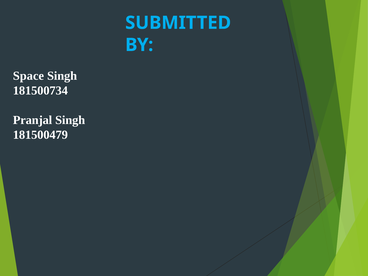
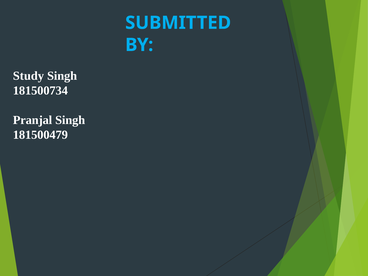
Space: Space -> Study
